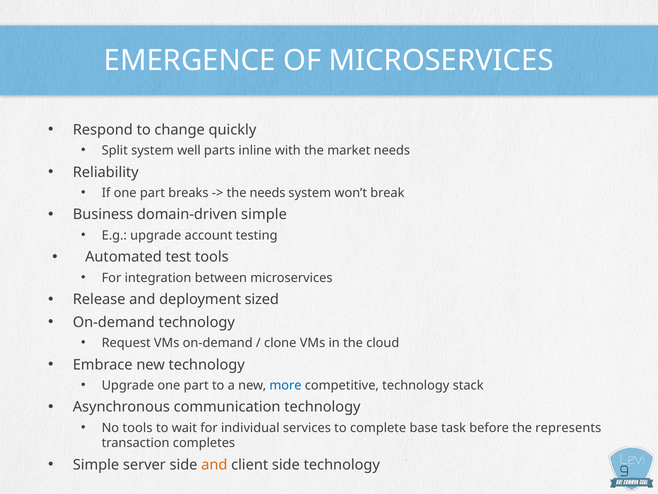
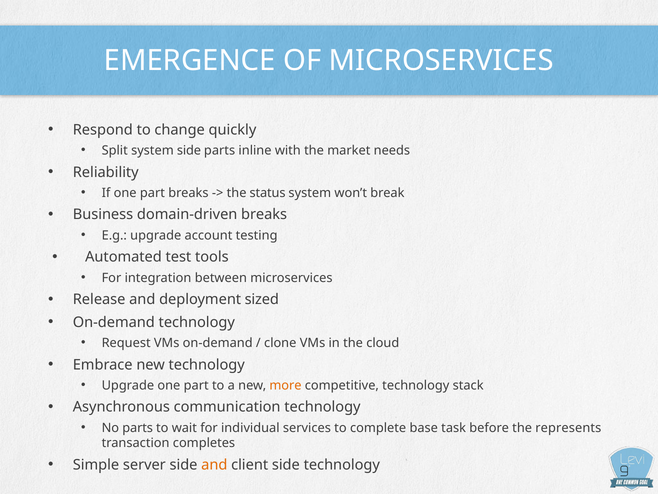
system well: well -> side
the needs: needs -> status
domain-driven simple: simple -> breaks
more colour: blue -> orange
No tools: tools -> parts
